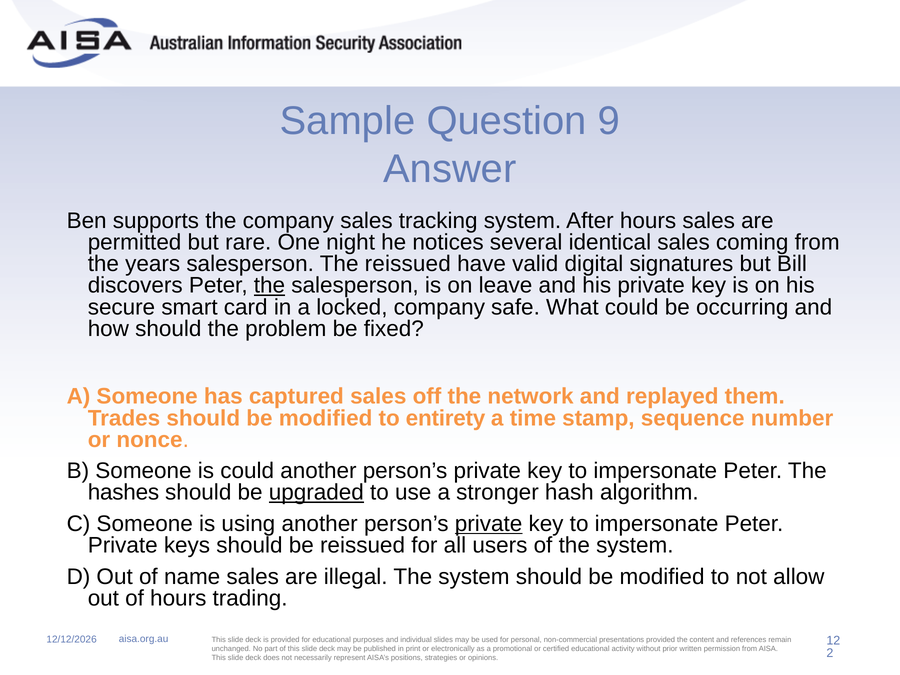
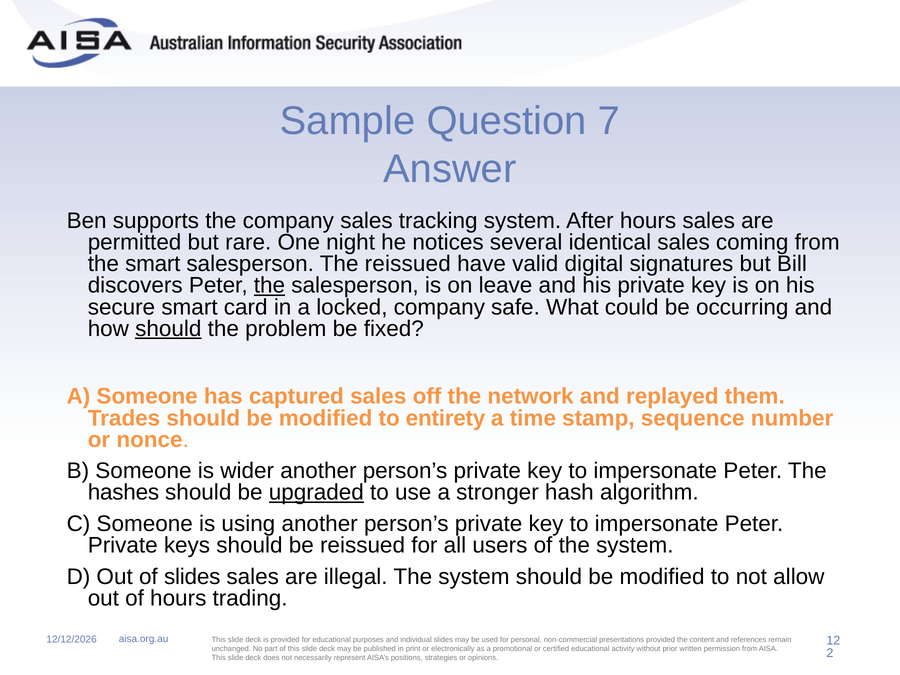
9: 9 -> 7
the years: years -> smart
should at (168, 329) underline: none -> present
is could: could -> wider
private at (489, 524) underline: present -> none
of name: name -> slides
